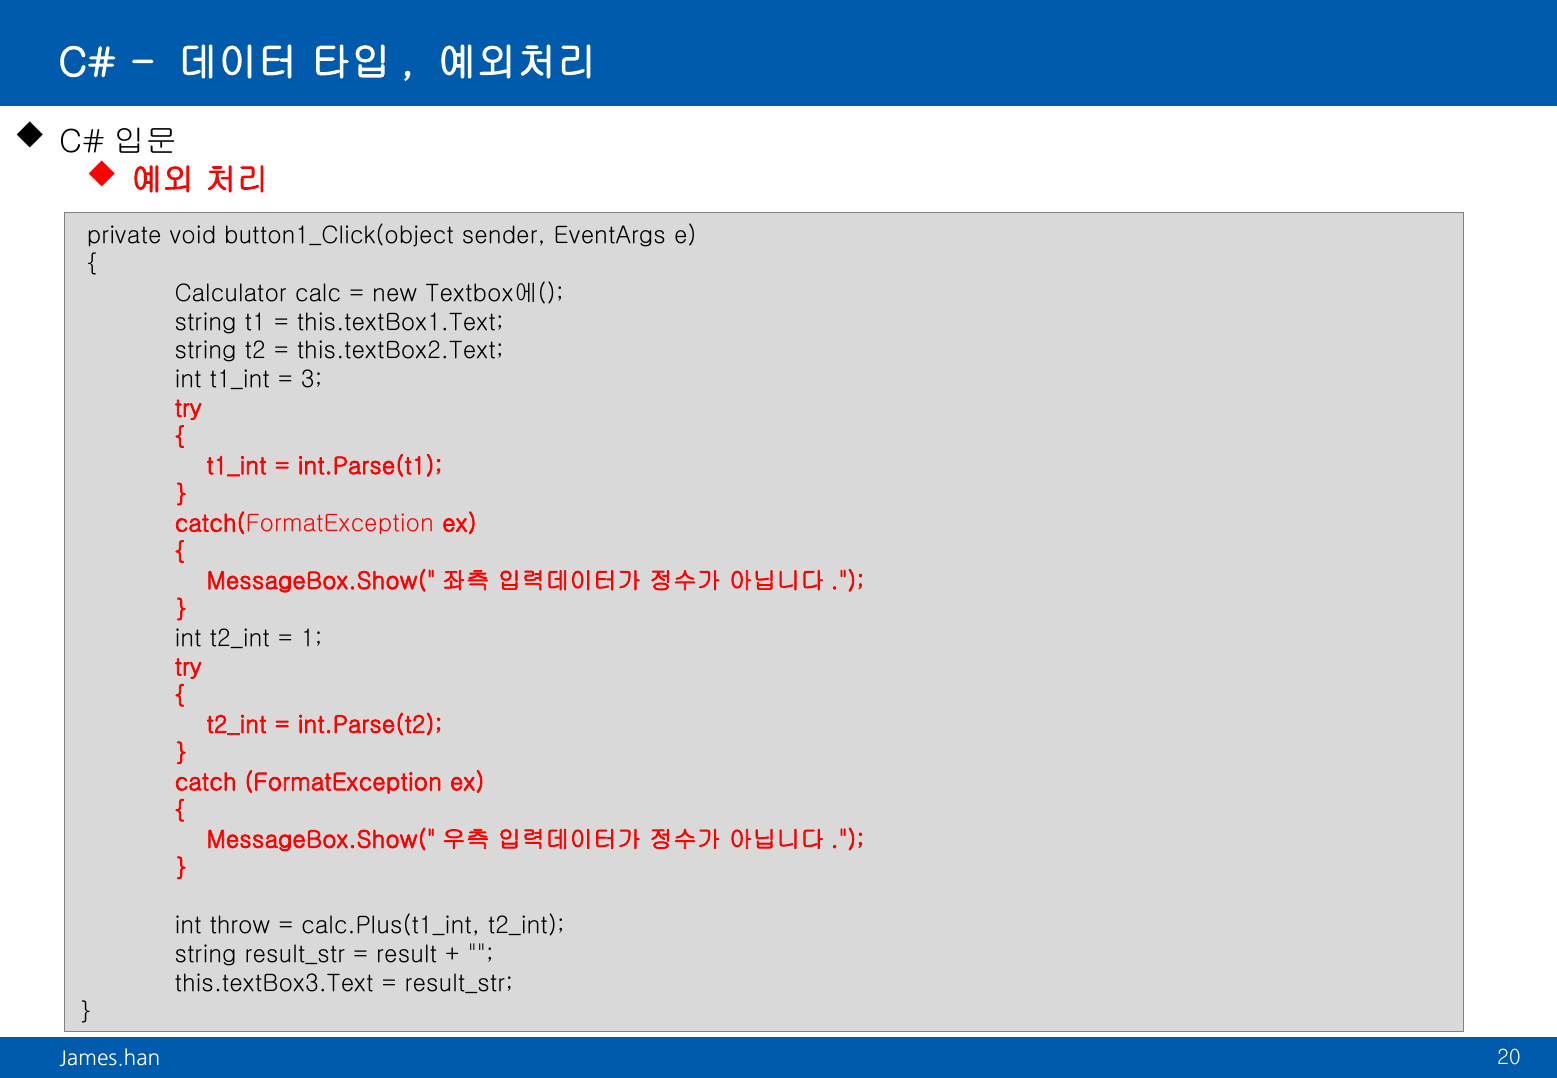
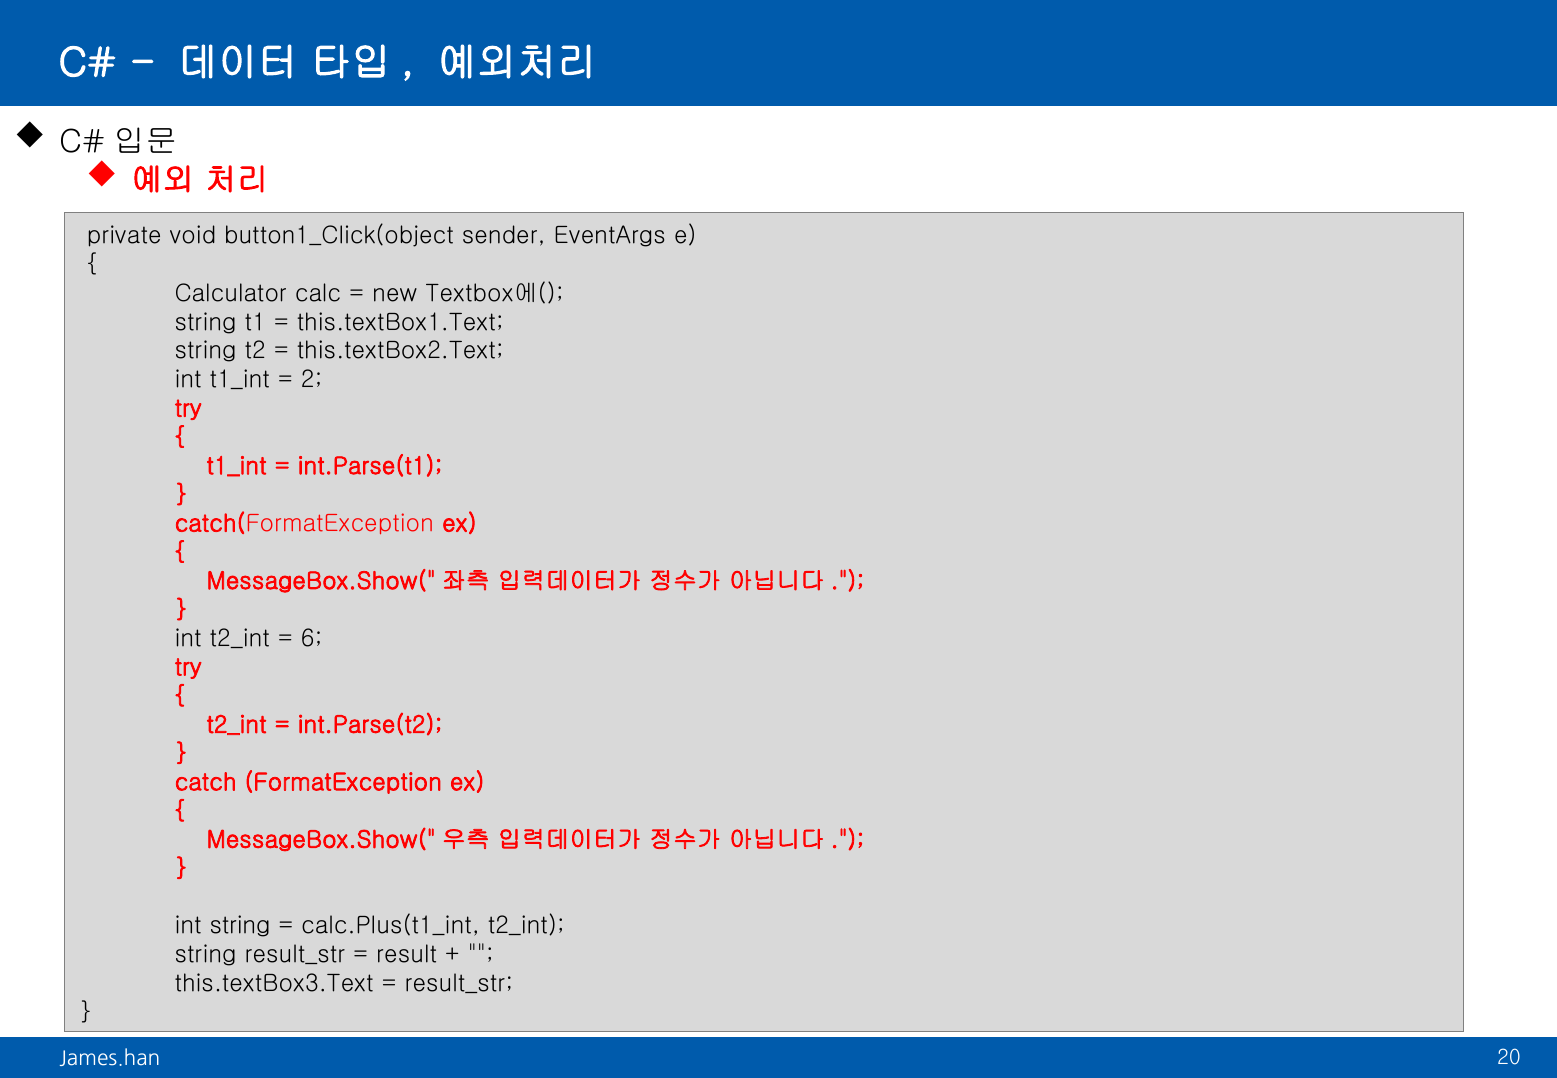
3: 3 -> 2
1: 1 -> 6
int throw: throw -> string
